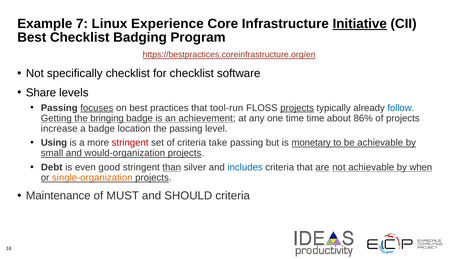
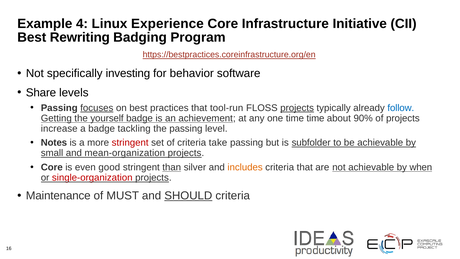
7: 7 -> 4
Initiative underline: present -> none
Best Checklist: Checklist -> Rewriting
specifically checklist: checklist -> investing
for checklist: checklist -> behavior
bringing: bringing -> yourself
86%: 86% -> 90%
location: location -> tackling
Using: Using -> Notes
monetary: monetary -> subfolder
would-organization: would-organization -> mean-organization
Debt at (52, 167): Debt -> Core
includes colour: blue -> orange
are underline: present -> none
single-organization colour: orange -> red
SHOULD underline: none -> present
